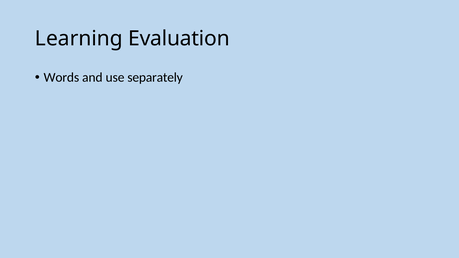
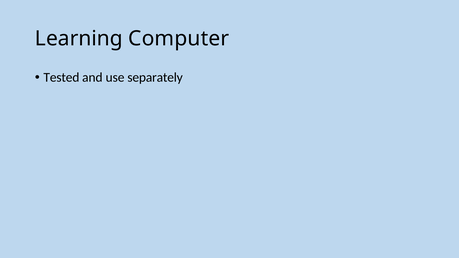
Evaluation: Evaluation -> Computer
Words: Words -> Tested
